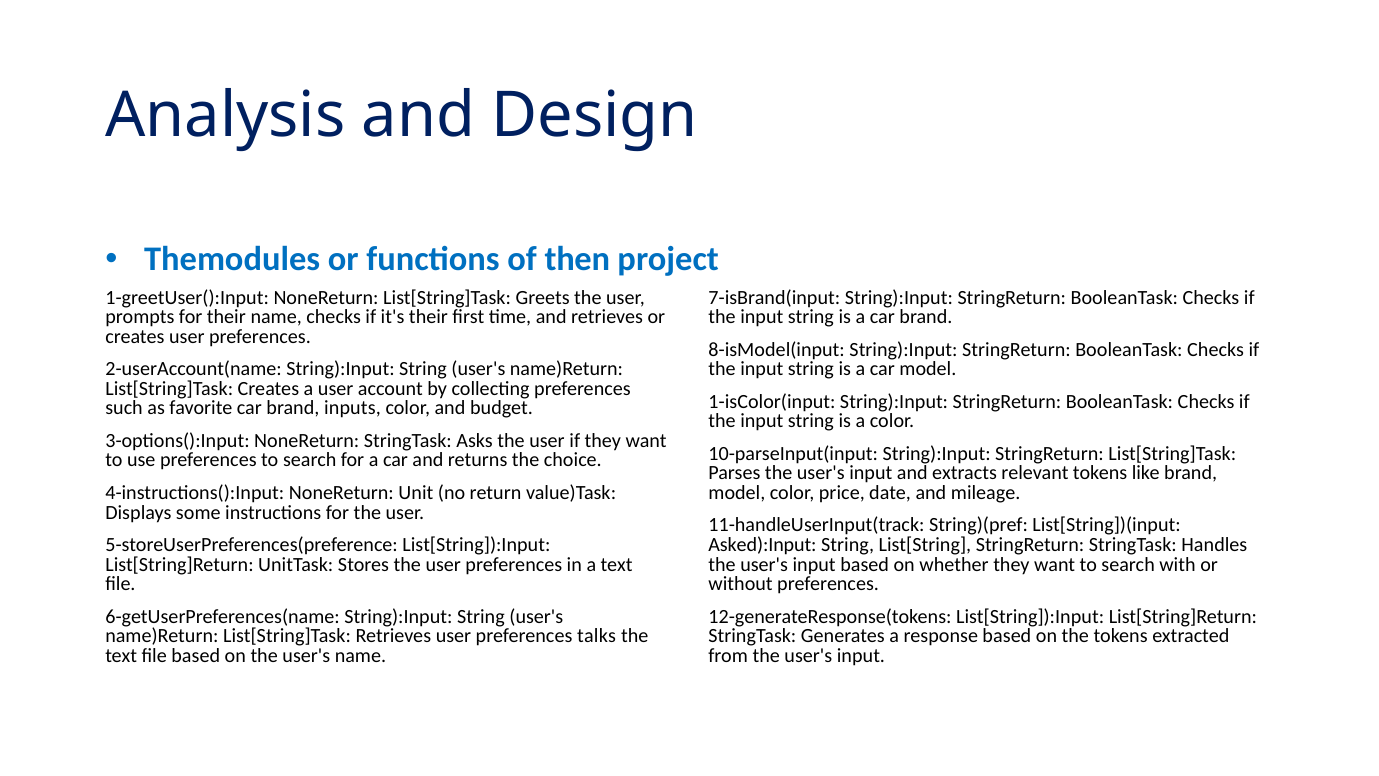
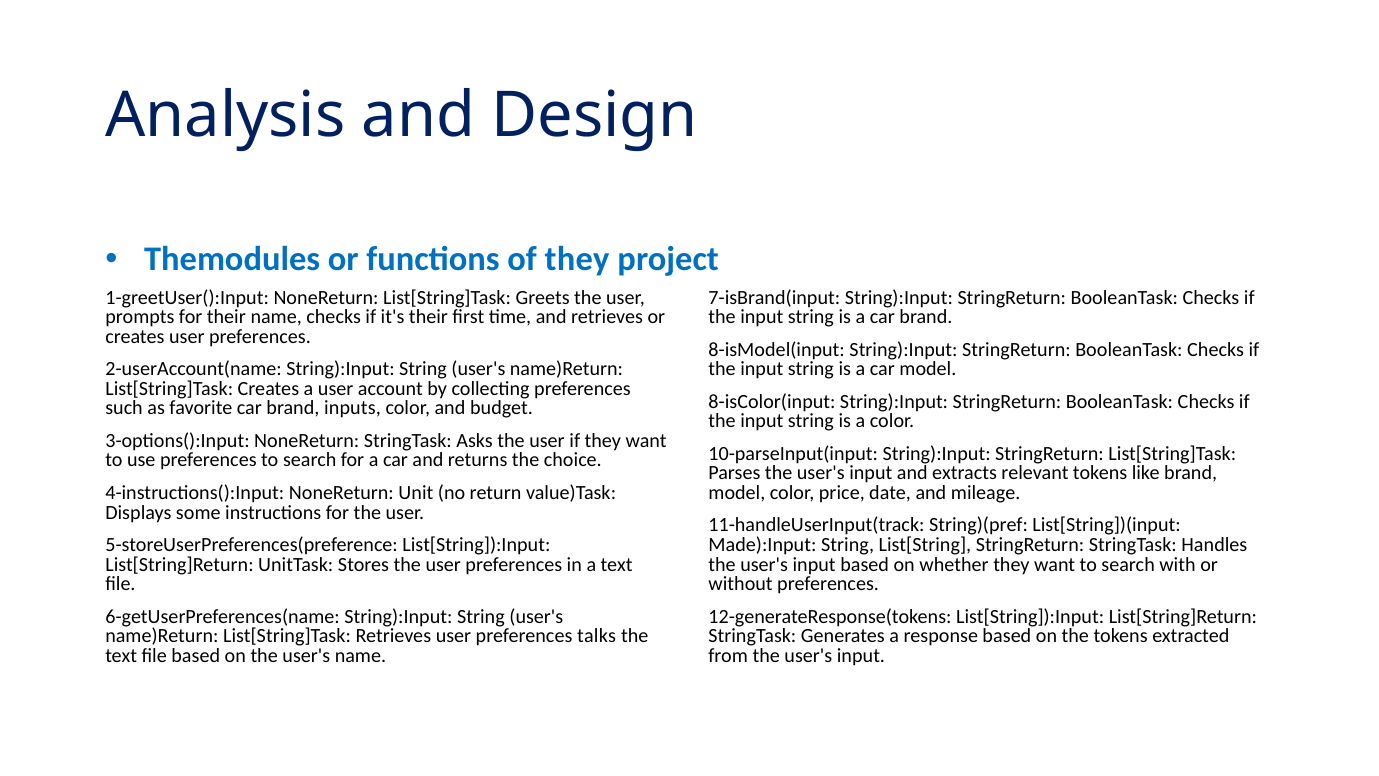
of then: then -> they
1-isColor(input: 1-isColor(input -> 8-isColor(input
Asked):Input: Asked):Input -> Made):Input
